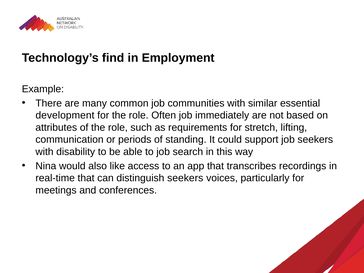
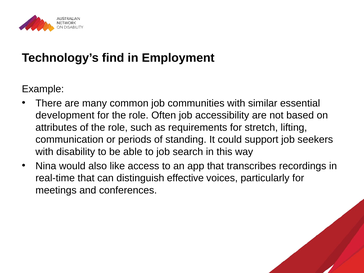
immediately: immediately -> accessibility
distinguish seekers: seekers -> effective
